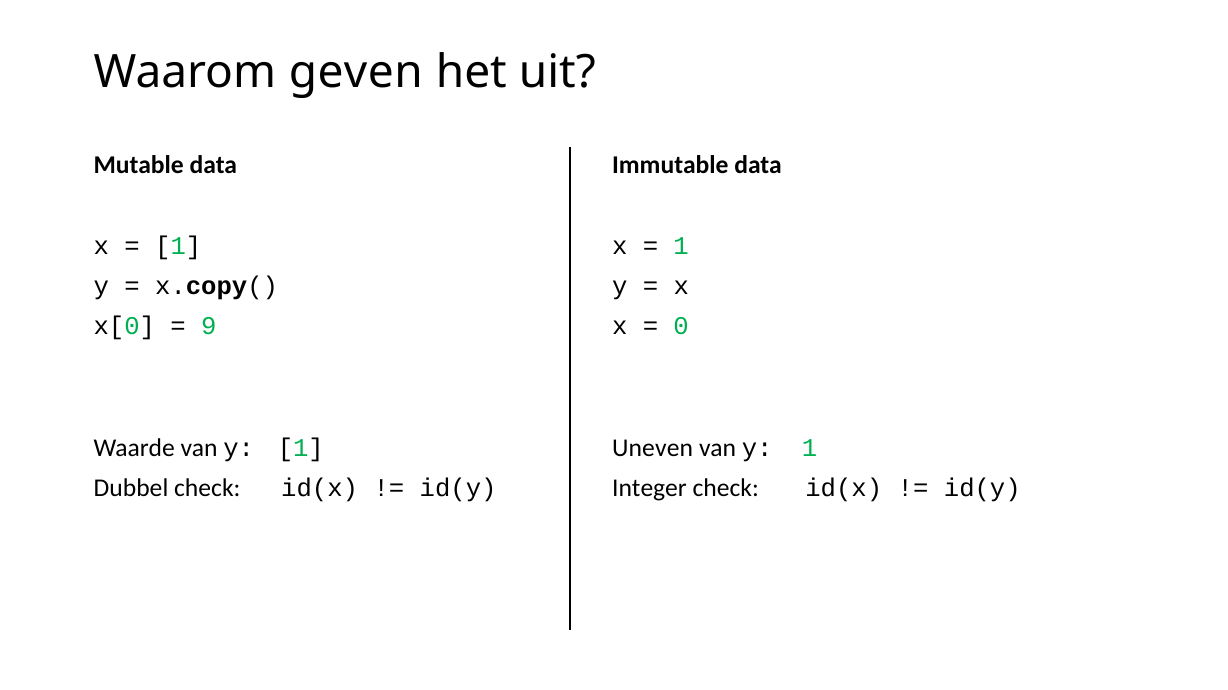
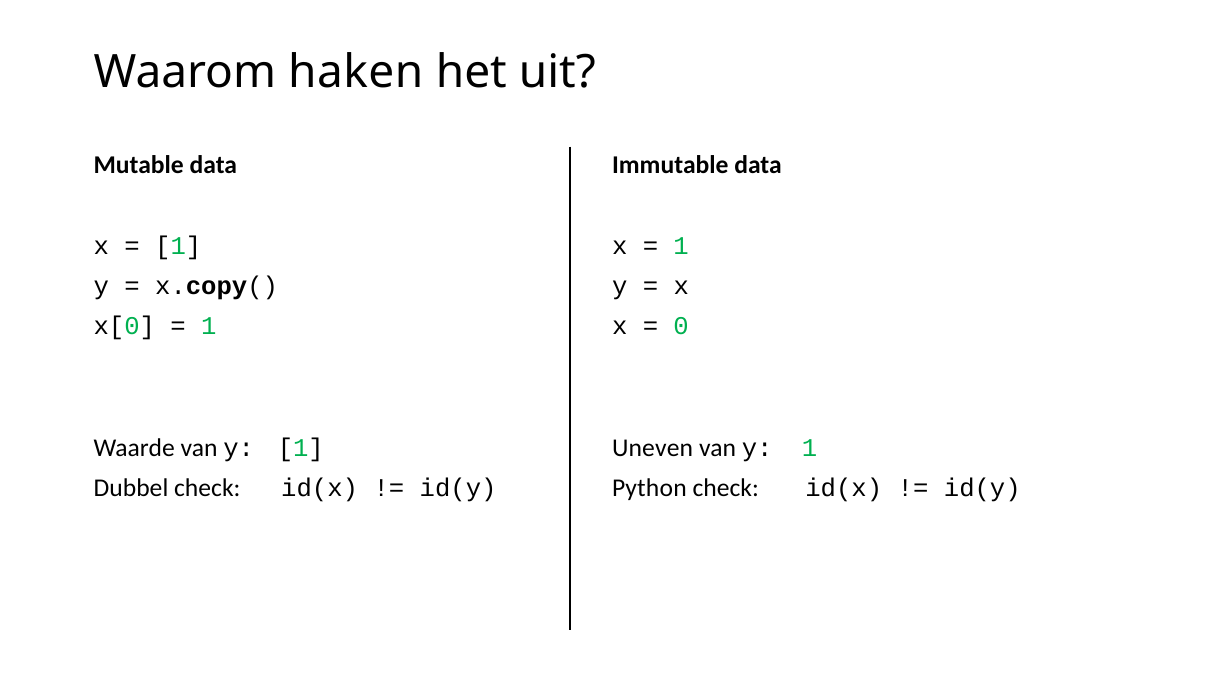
geven: geven -> haken
9 at (209, 327): 9 -> 1
Integer: Integer -> Python
